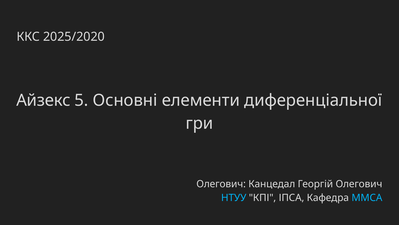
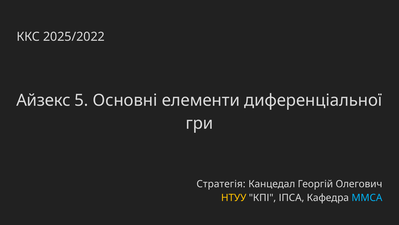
2025/2020: 2025/2020 -> 2025/2022
Олегович at (221, 184): Олегович -> Стратегія
НТУУ colour: light blue -> yellow
